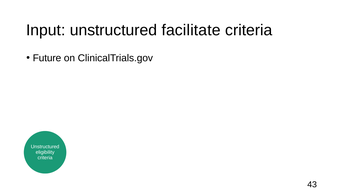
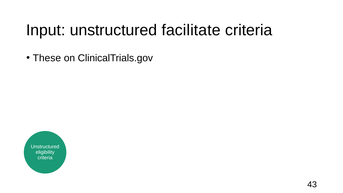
Future: Future -> These
